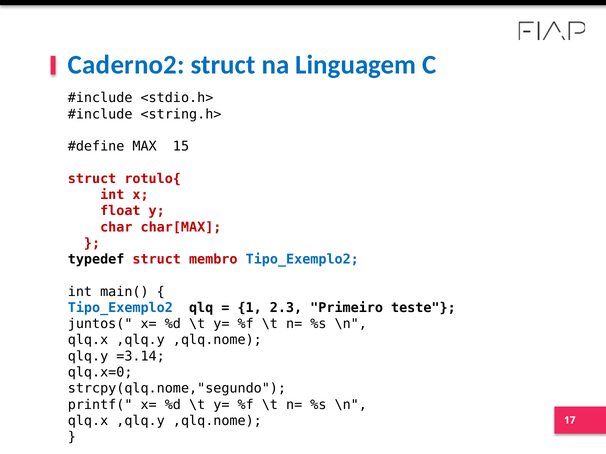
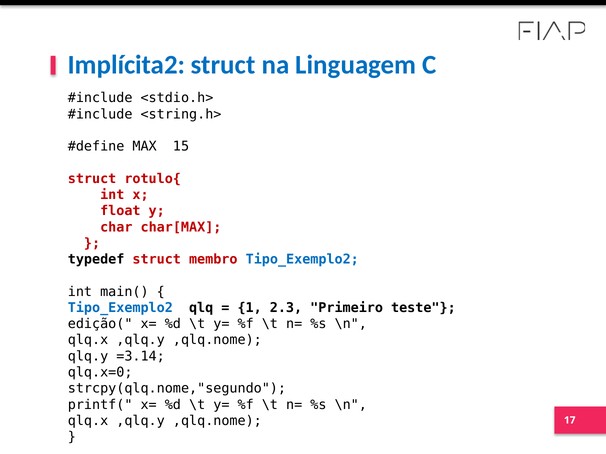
Caderno2: Caderno2 -> Implícita2
juntos(: juntos( -> edição(
